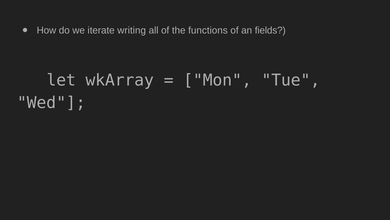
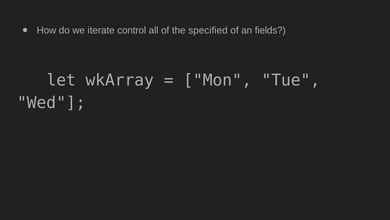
writing: writing -> control
functions: functions -> specified
